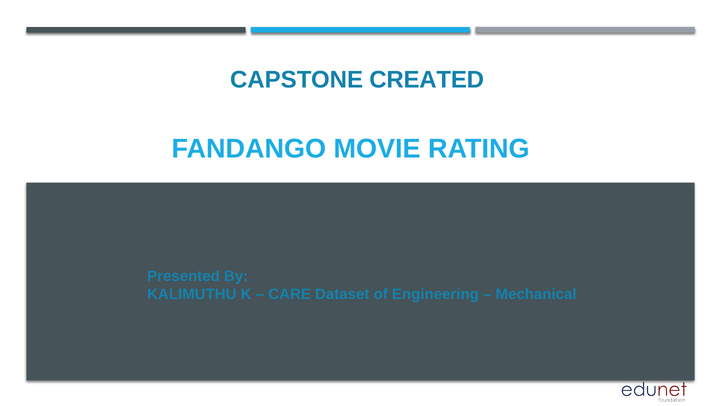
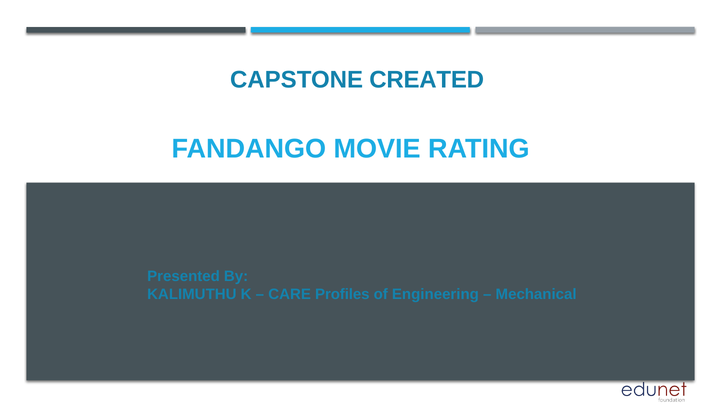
Dataset: Dataset -> Profiles
